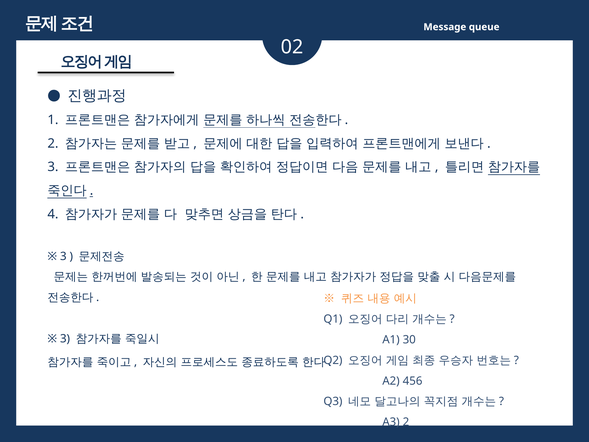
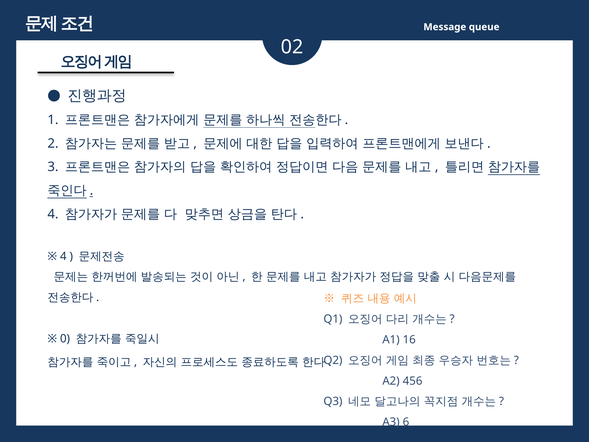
3 at (63, 256): 3 -> 4
3 at (65, 339): 3 -> 0
30: 30 -> 16
A3 2: 2 -> 6
